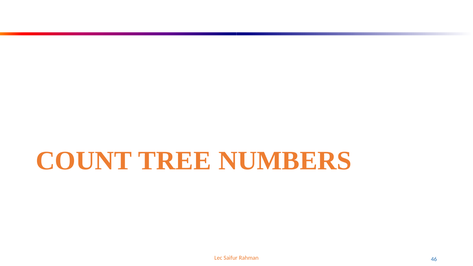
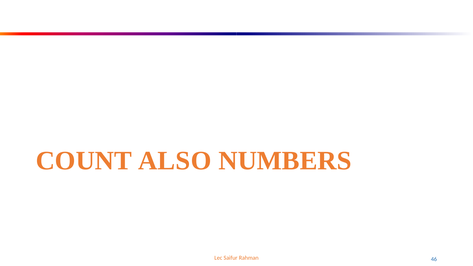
TREE: TREE -> ALSO
